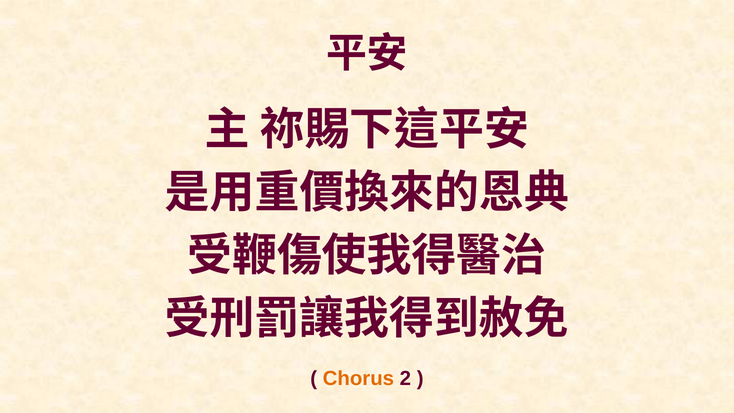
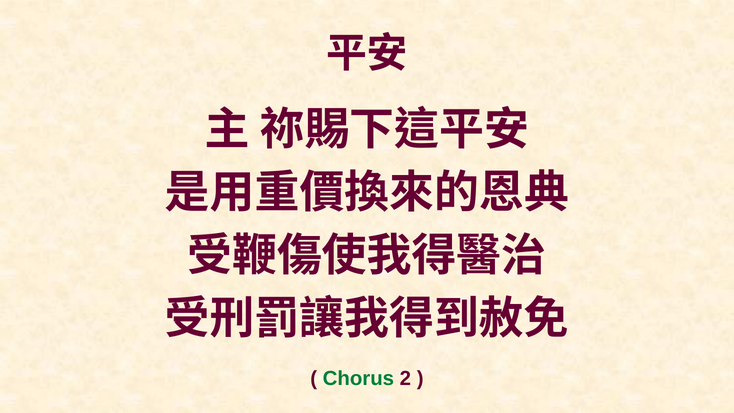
Chorus colour: orange -> green
